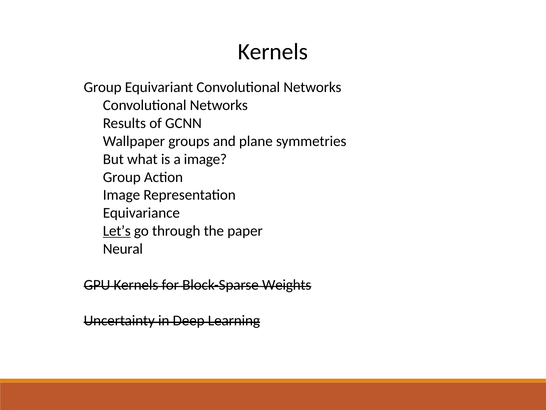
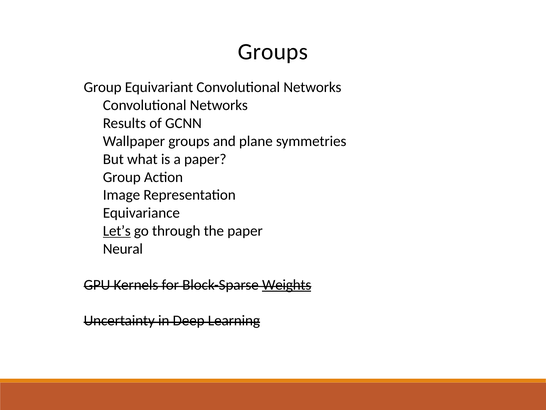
Kernels at (273, 52): Kernels -> Groups
a image: image -> paper
Weights underline: none -> present
